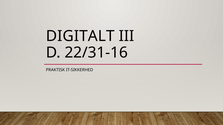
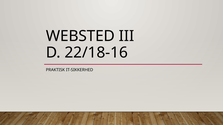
DIGITALT: DIGITALT -> WEBSTED
22/31-16: 22/31-16 -> 22/18-16
